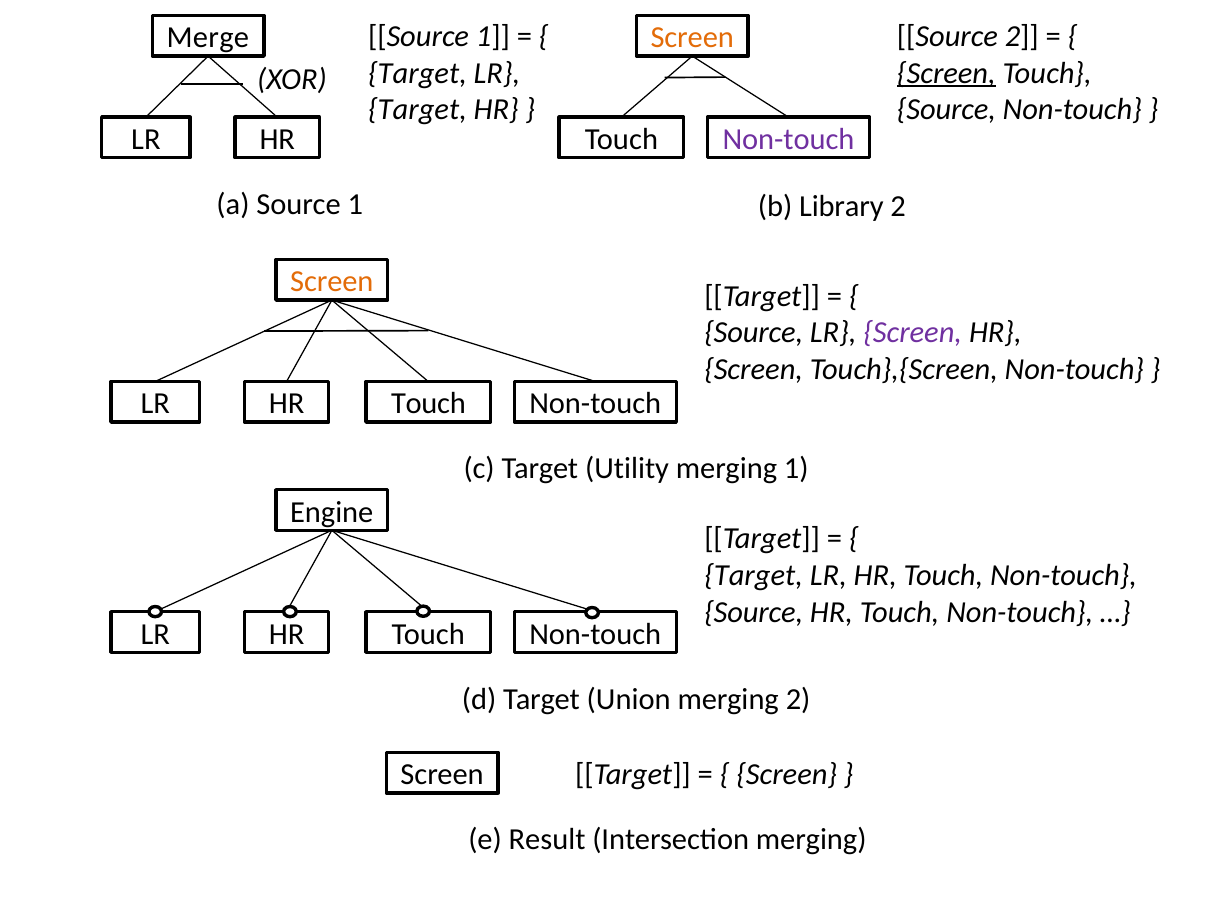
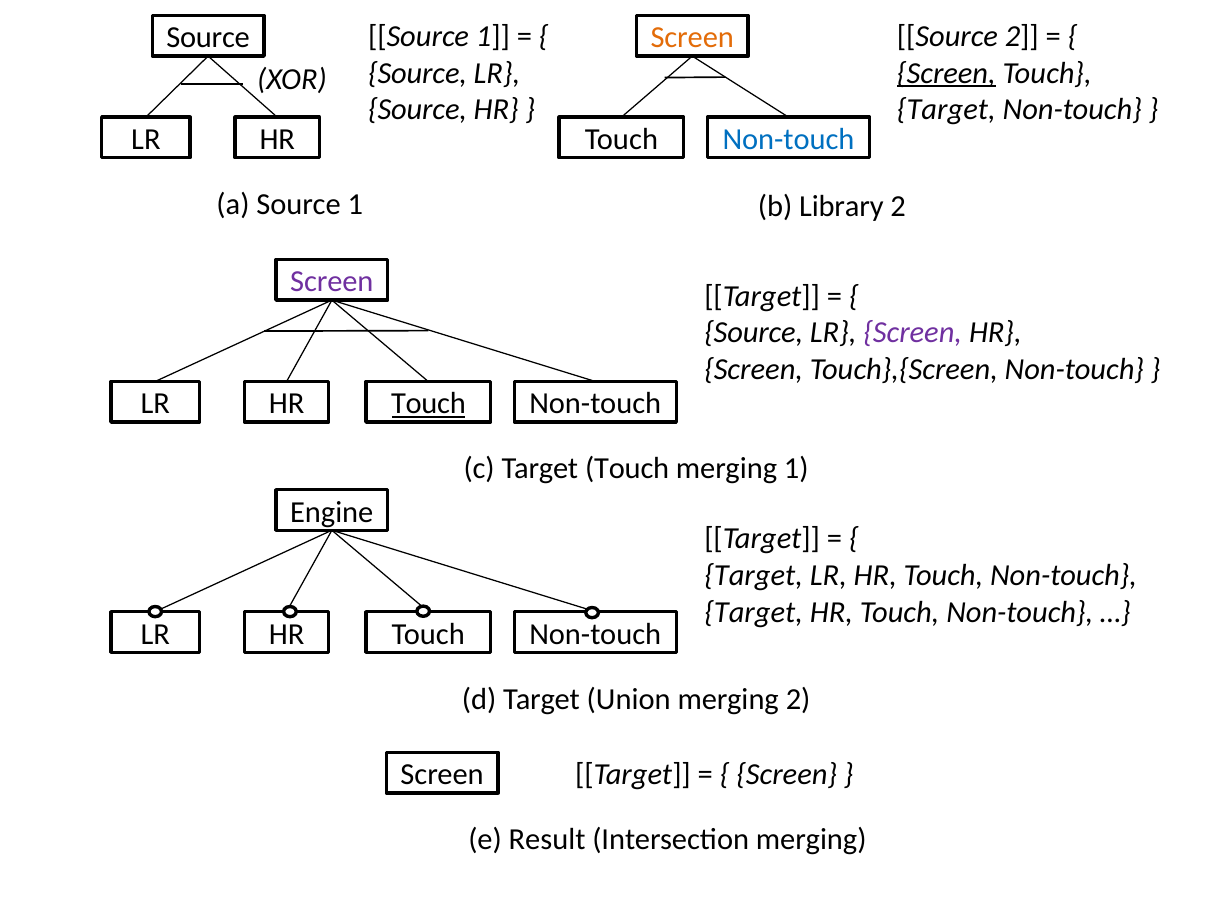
Merge at (208, 38): Merge -> Source
Target at (417, 73): Target -> Source
Target at (417, 110): Target -> Source
Source at (946, 110): Source -> Target
Non-touch at (788, 140) colour: purple -> blue
Screen at (332, 282) colour: orange -> purple
Touch at (428, 404) underline: none -> present
Target Utility: Utility -> Touch
Source at (754, 612): Source -> Target
